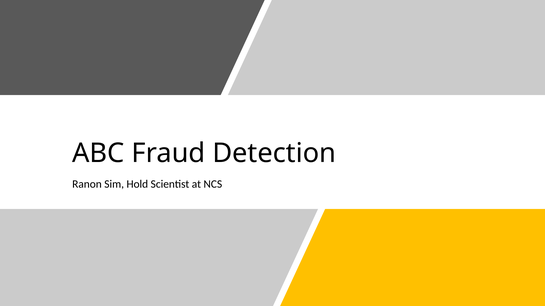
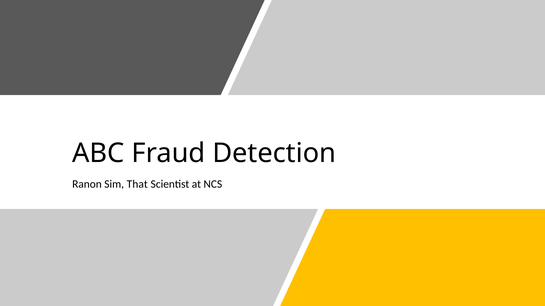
Hold: Hold -> That
